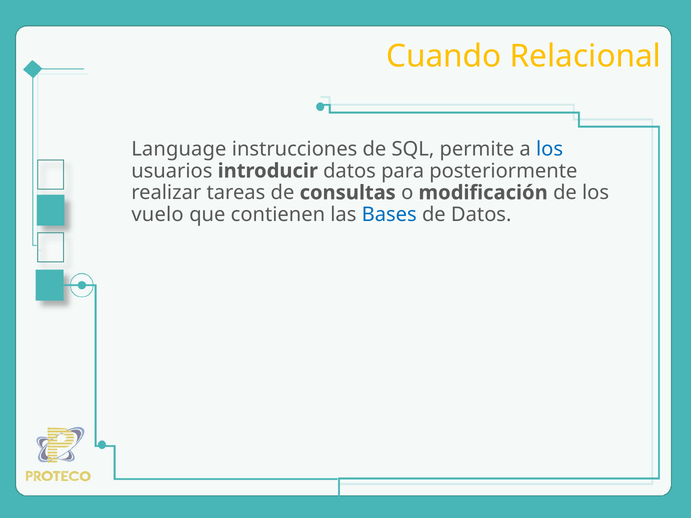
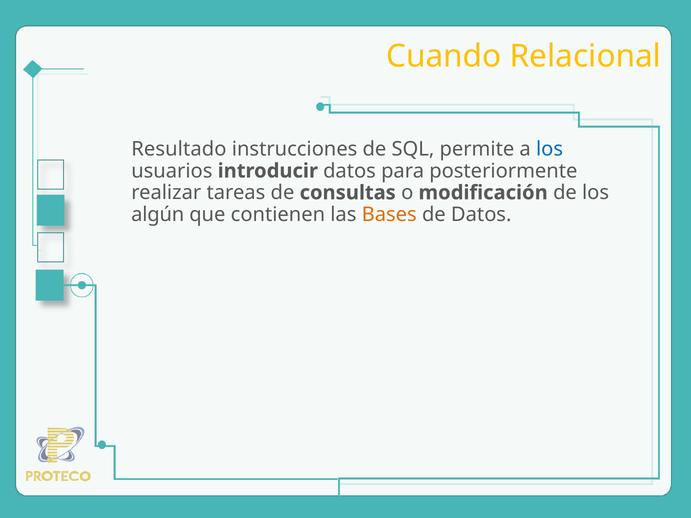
Language: Language -> Resultado
vuelo: vuelo -> algún
Bases colour: blue -> orange
